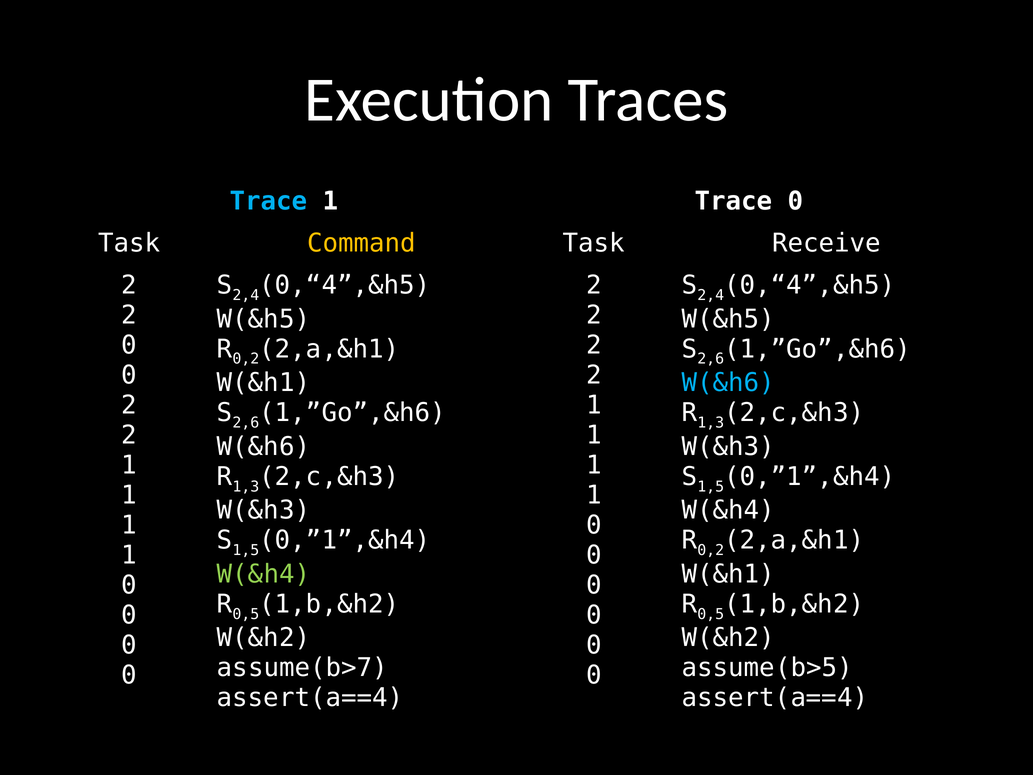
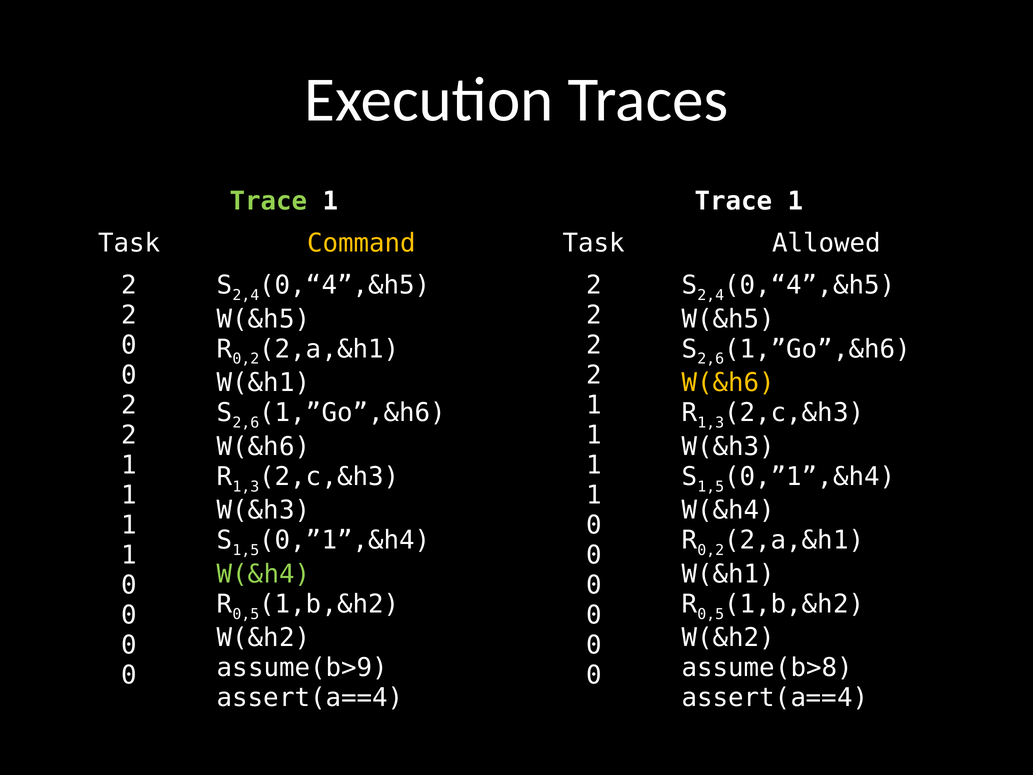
Trace at (269, 201) colour: light blue -> light green
1 Trace 0: 0 -> 1
Receive: Receive -> Allowed
W(&h6 at (728, 383) colour: light blue -> yellow
assume(b>7: assume(b>7 -> assume(b>9
assume(b>5: assume(b>5 -> assume(b>8
